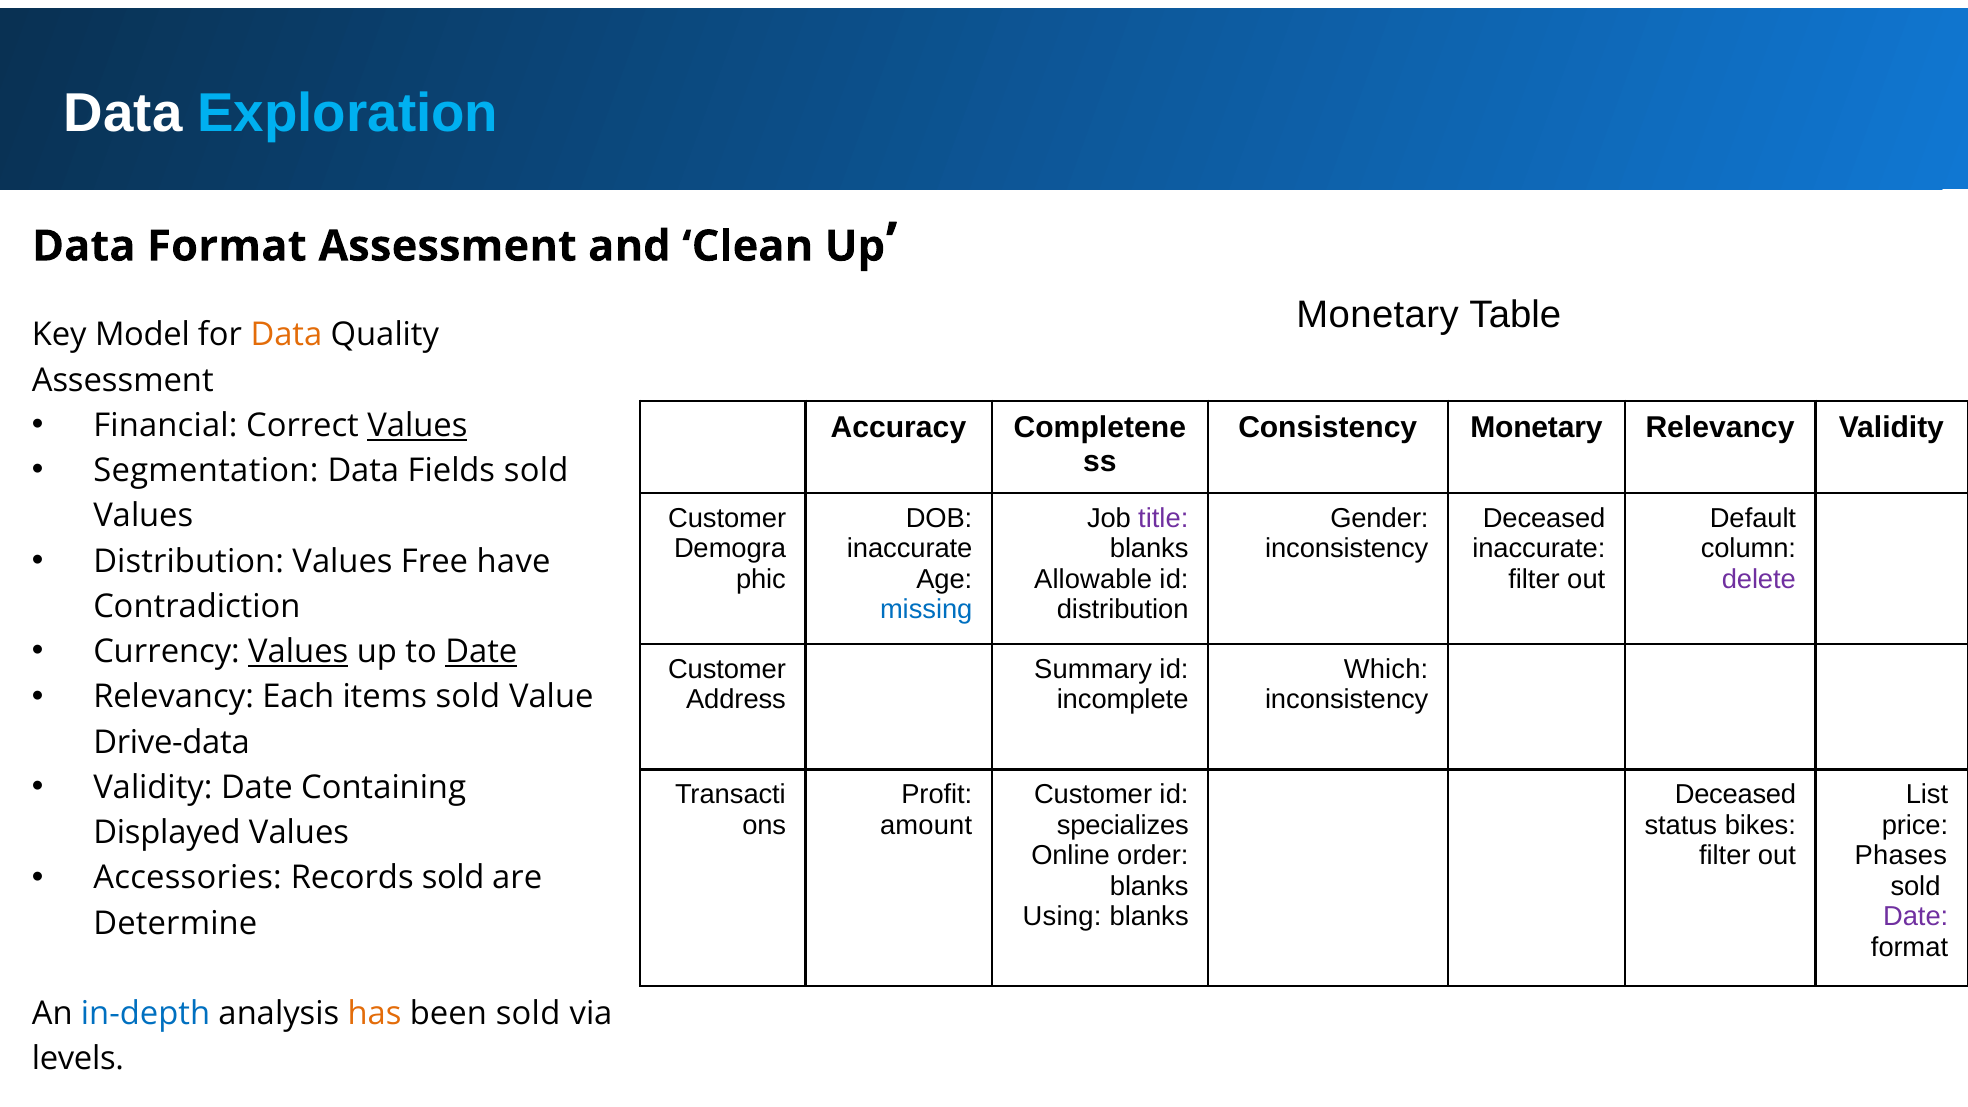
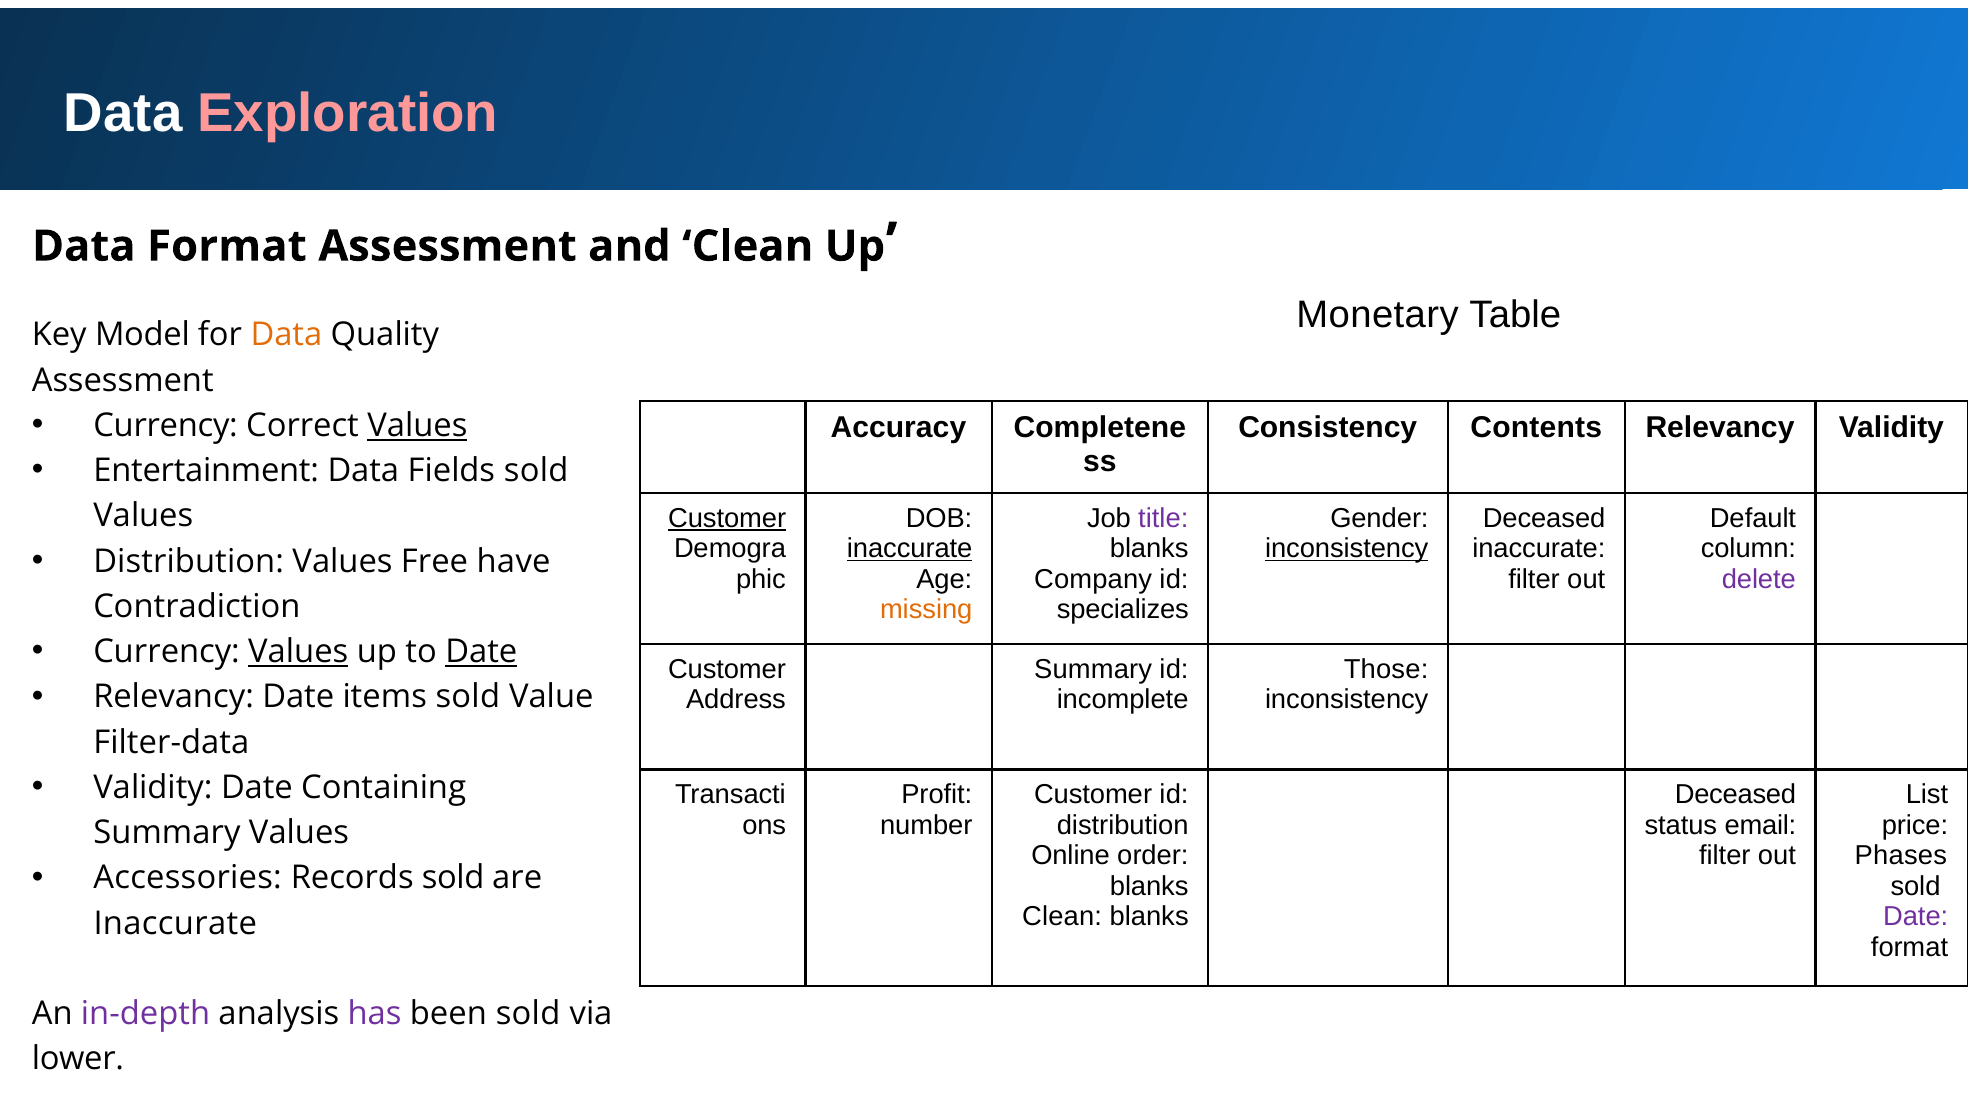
Exploration colour: light blue -> pink
Financial at (165, 426): Financial -> Currency
Consistency Monetary: Monetary -> Contents
Segmentation: Segmentation -> Entertainment
Customer at (727, 518) underline: none -> present
inaccurate at (910, 549) underline: none -> present
inconsistency at (1347, 549) underline: none -> present
Allowable: Allowable -> Company
missing colour: blue -> orange
distribution at (1123, 610): distribution -> specializes
Which: Which -> Those
Relevancy Each: Each -> Date
Drive-data: Drive-data -> Filter-data
amount: amount -> number
specializes at (1123, 825): specializes -> distribution
bikes: bikes -> email
Displayed at (167, 833): Displayed -> Summary
Using at (1062, 917): Using -> Clean
Determine at (175, 923): Determine -> Inaccurate
in-depth colour: blue -> purple
has colour: orange -> purple
levels: levels -> lower
